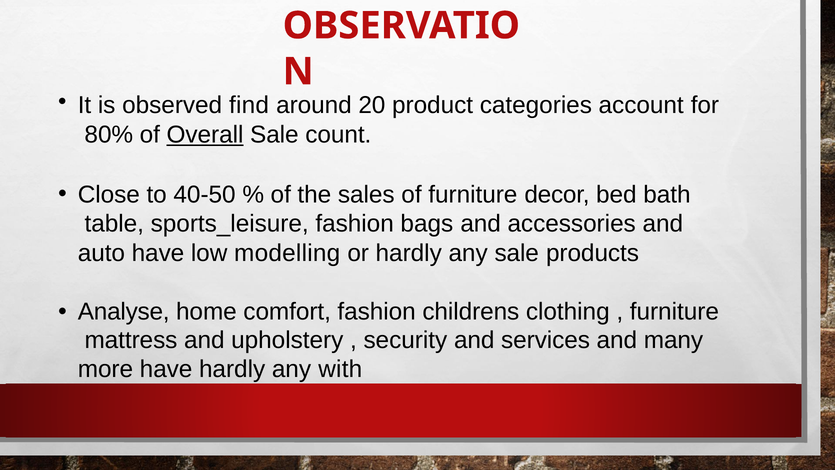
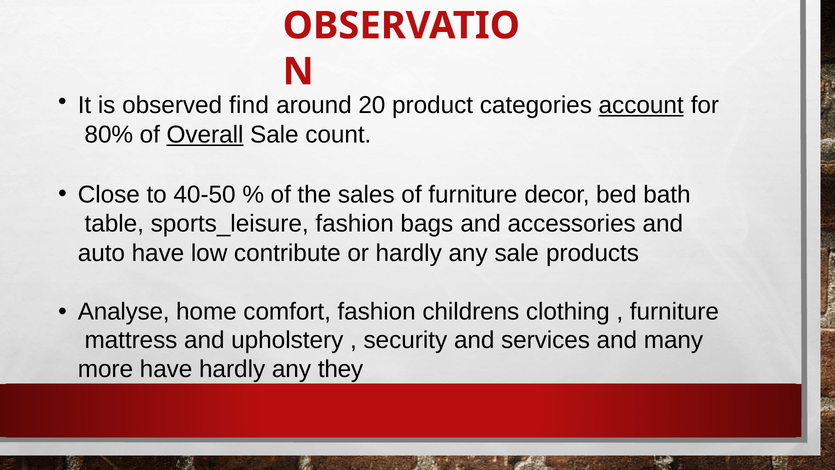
account underline: none -> present
modelling: modelling -> contribute
with: with -> they
